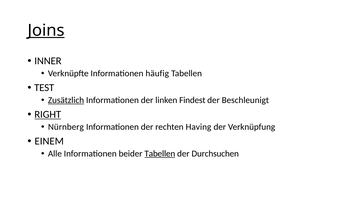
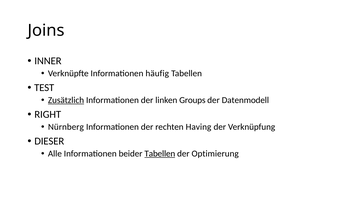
Joins underline: present -> none
Findest: Findest -> Groups
Beschleunigt: Beschleunigt -> Datenmodell
RIGHT underline: present -> none
EINEM: EINEM -> DIESER
Durchsuchen: Durchsuchen -> Optimierung
